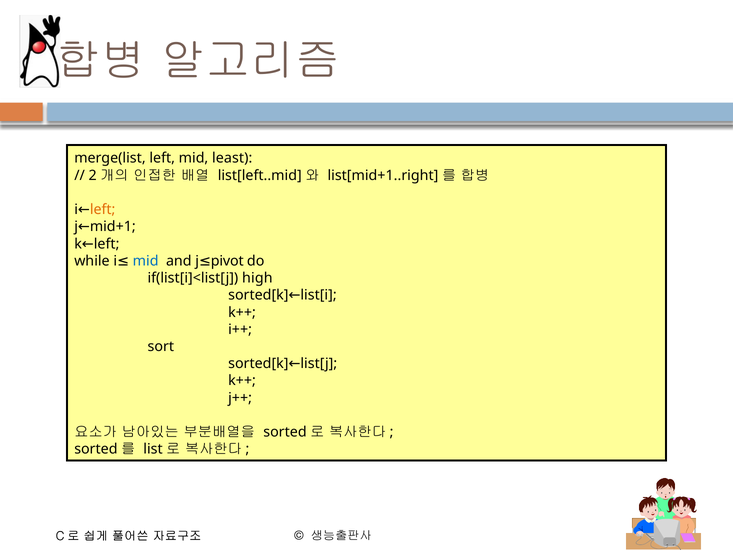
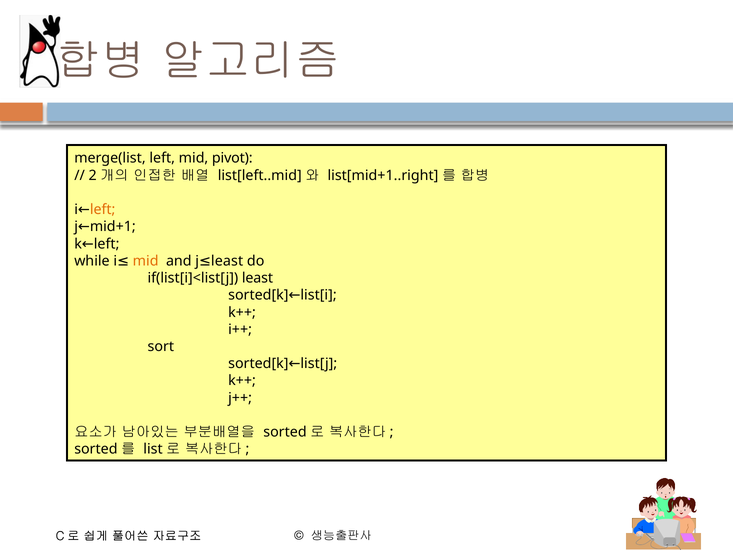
least: least -> pivot
mid at (146, 261) colour: blue -> orange
pivot at (227, 261): pivot -> least
if(list[i]<list[j high: high -> least
